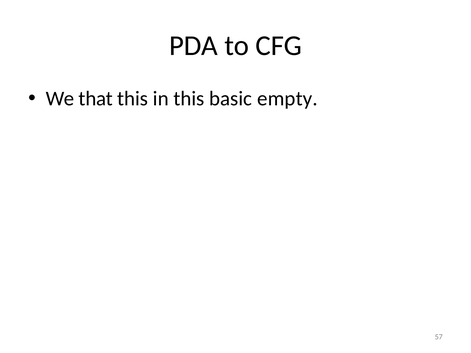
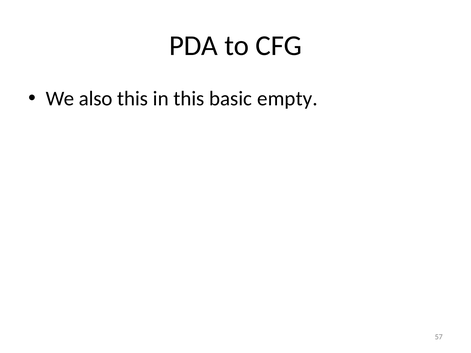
that: that -> also
